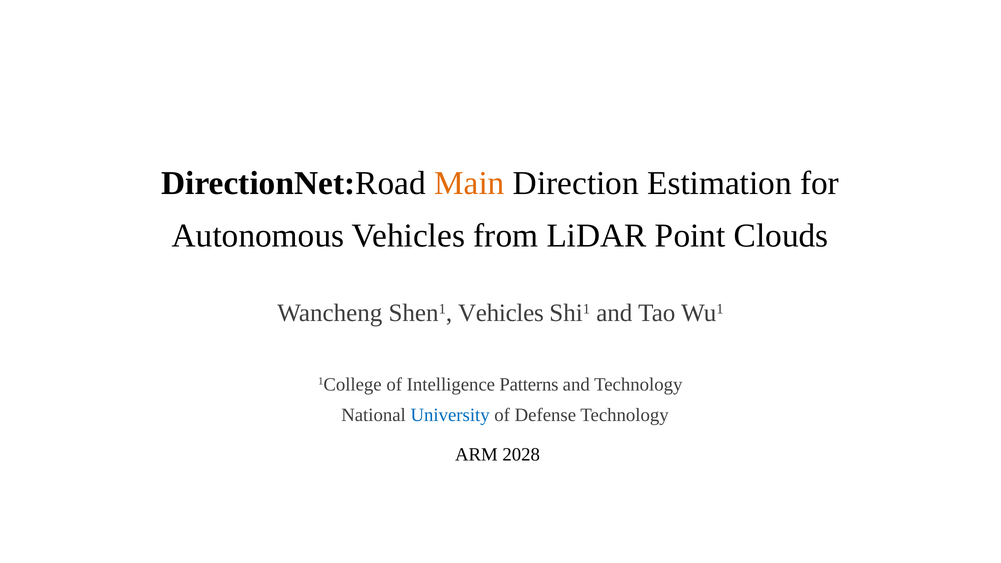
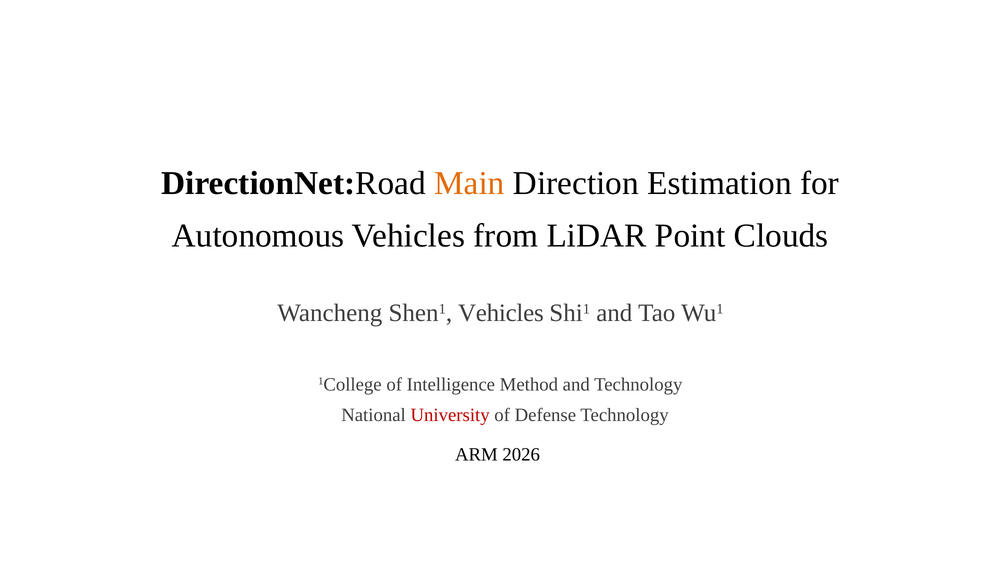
Patterns: Patterns -> Method
University colour: blue -> red
2028: 2028 -> 2026
